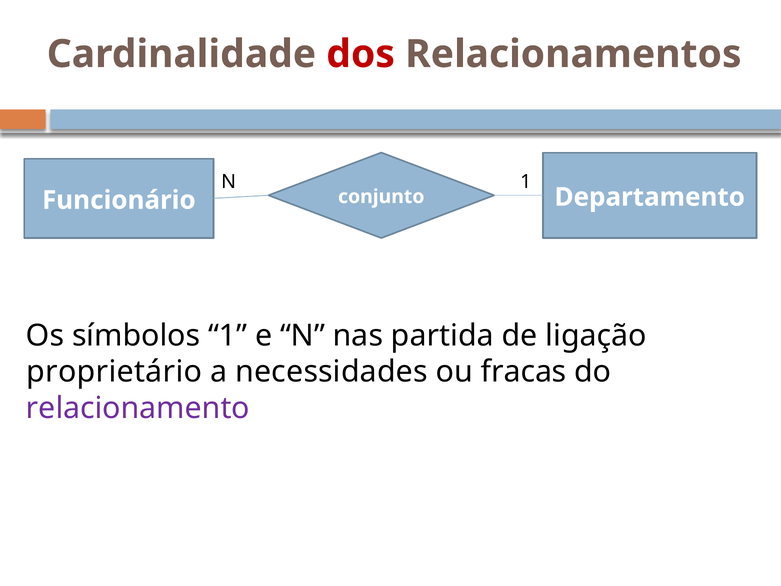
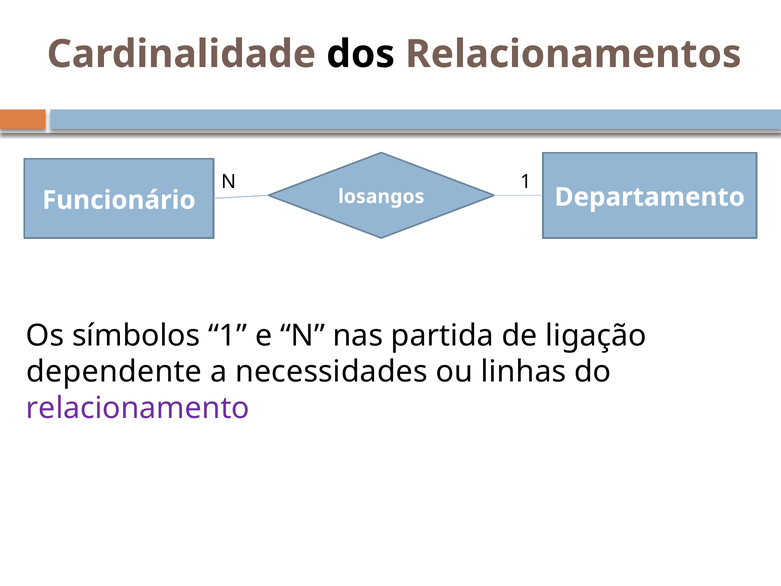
dos colour: red -> black
conjunto: conjunto -> losangos
proprietário: proprietário -> dependente
fracas: fracas -> linhas
